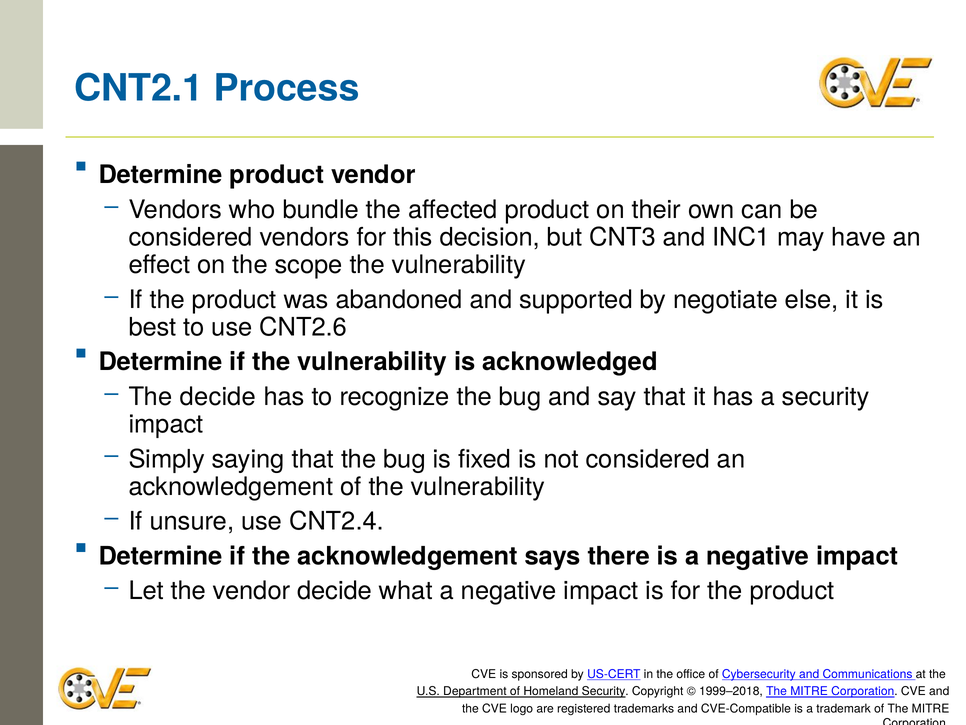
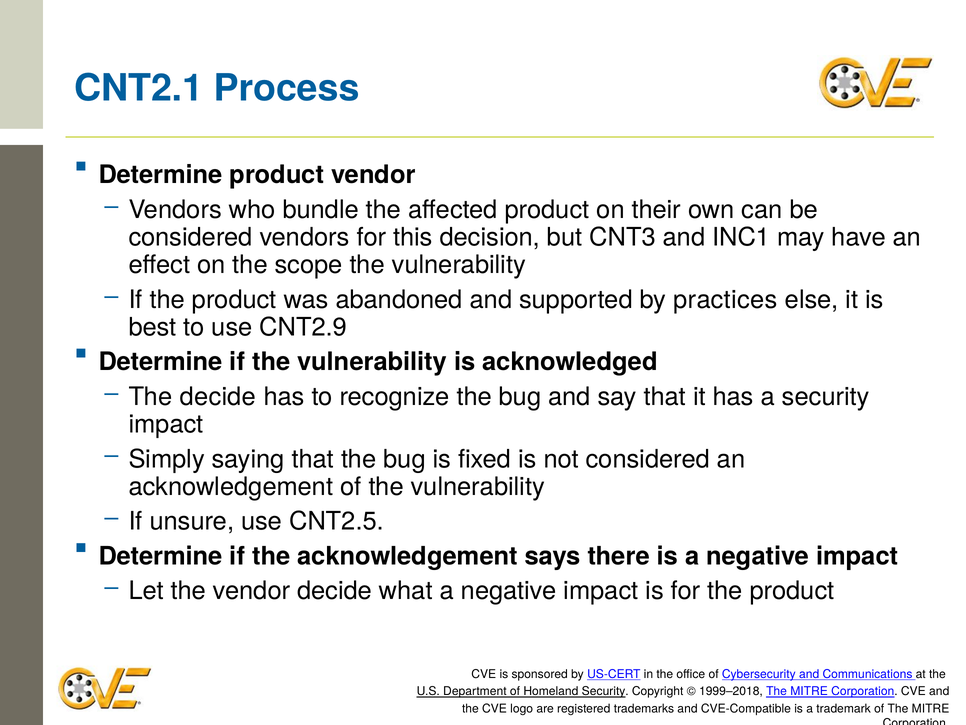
negotiate: negotiate -> practices
CNT2.6: CNT2.6 -> CNT2.9
CNT2.4: CNT2.4 -> CNT2.5
